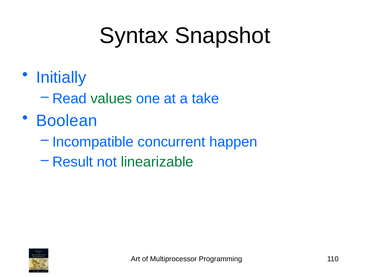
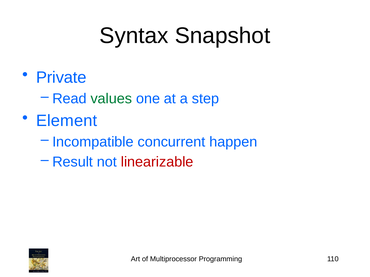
Initially: Initially -> Private
take: take -> step
Boolean: Boolean -> Element
linearizable colour: green -> red
